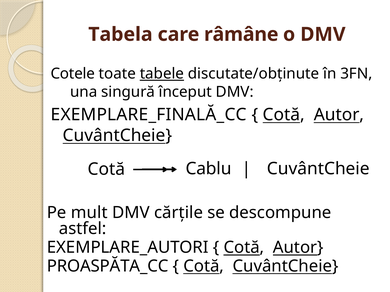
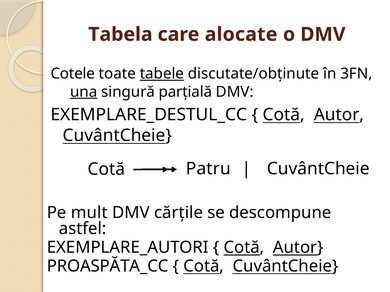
râmâne: râmâne -> alocate
una underline: none -> present
început: început -> parţială
EXEMPLARE_FINALĂ_CC: EXEMPLARE_FINALĂ_CC -> EXEMPLARE_DESTUL_CC
Cablu: Cablu -> Patru
